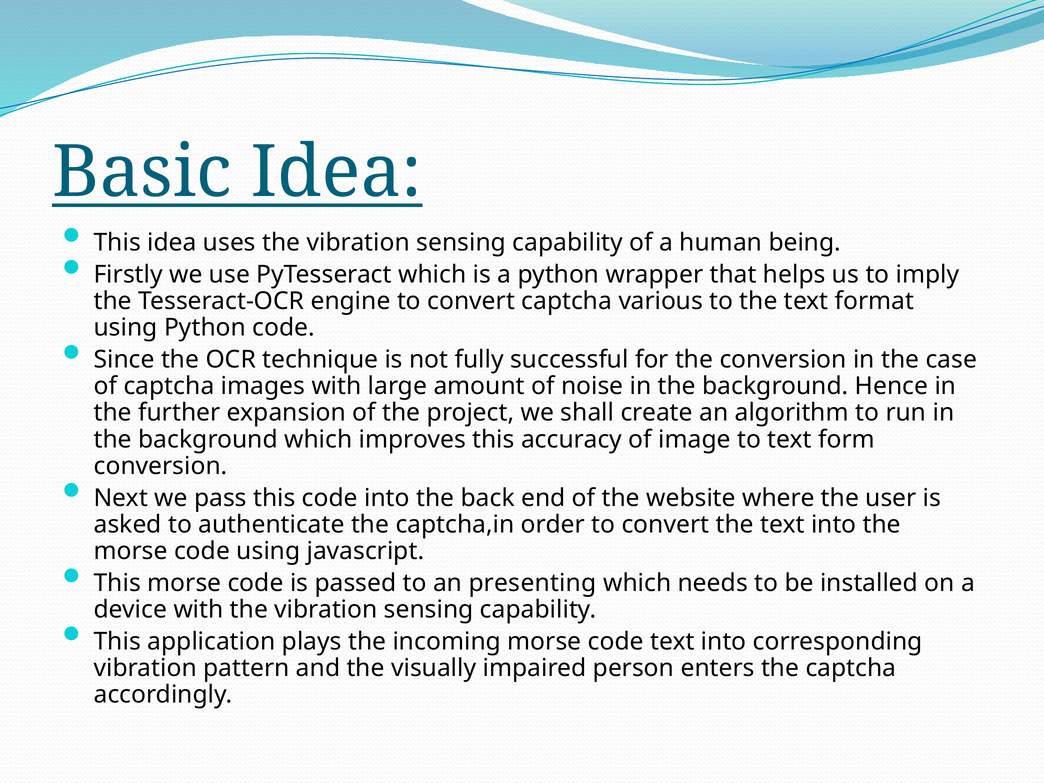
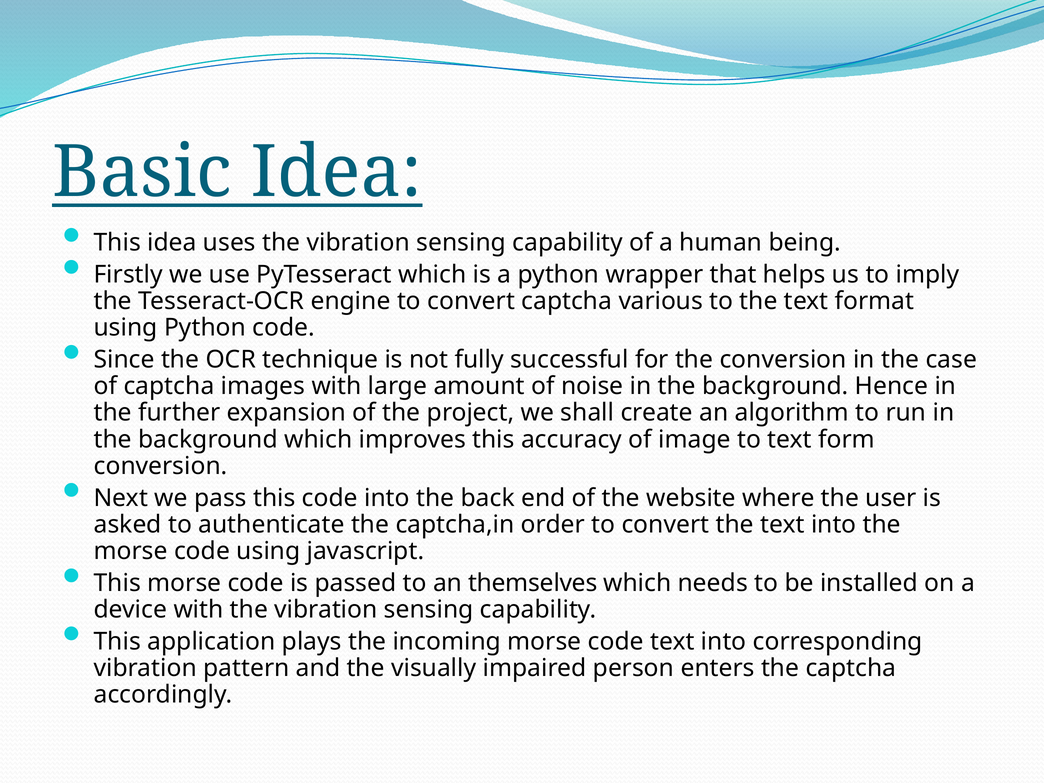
presenting: presenting -> themselves
